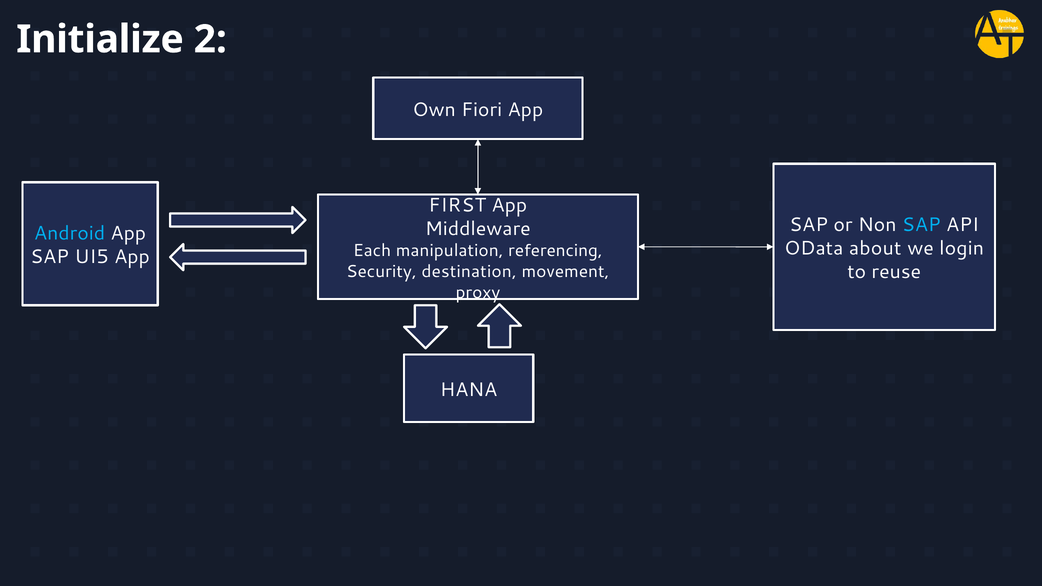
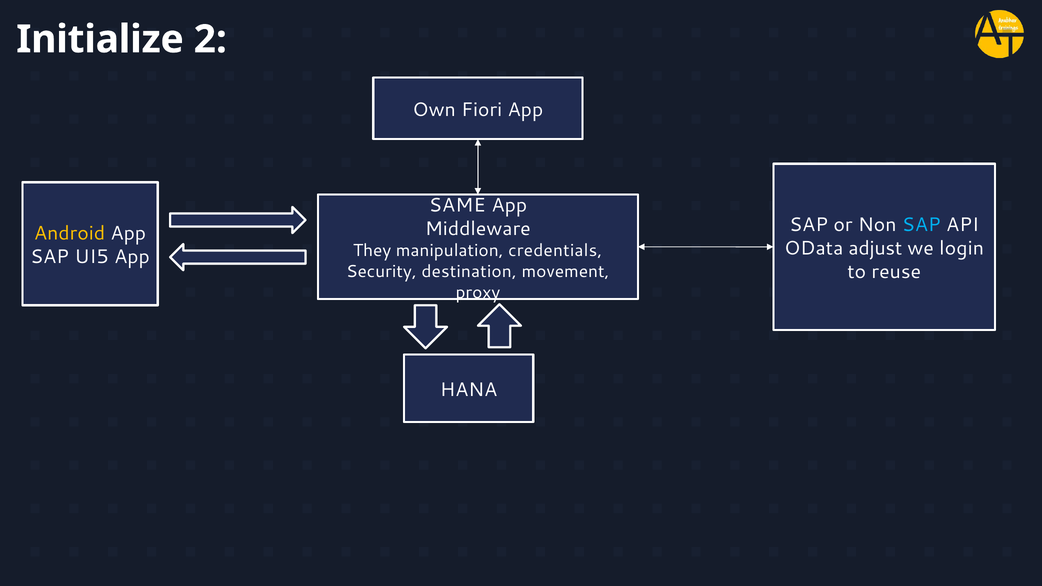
FIRST: FIRST -> SAME
Android colour: light blue -> yellow
about: about -> adjust
Each: Each -> They
referencing: referencing -> credentials
